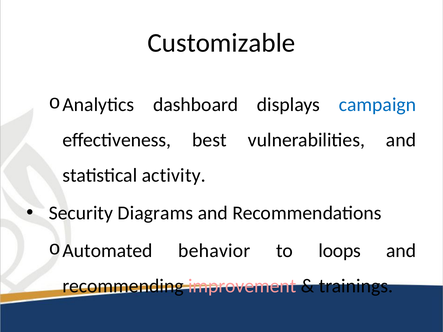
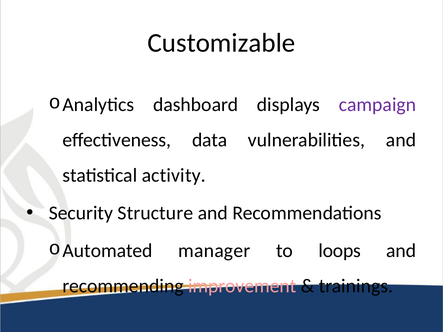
campaign colour: blue -> purple
best: best -> data
Diagrams: Diagrams -> Structure
behavior: behavior -> manager
